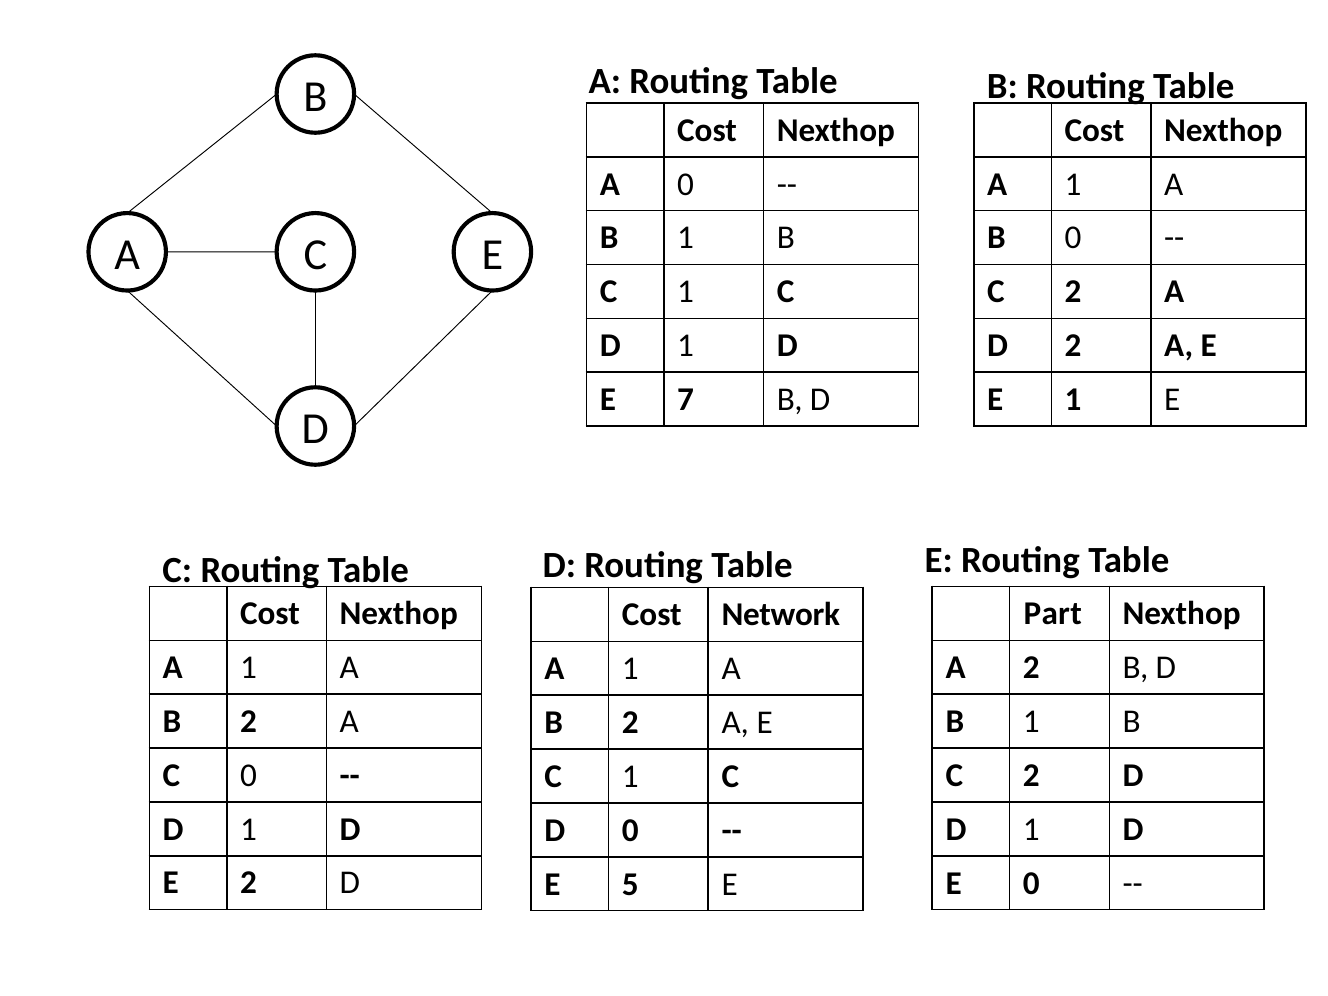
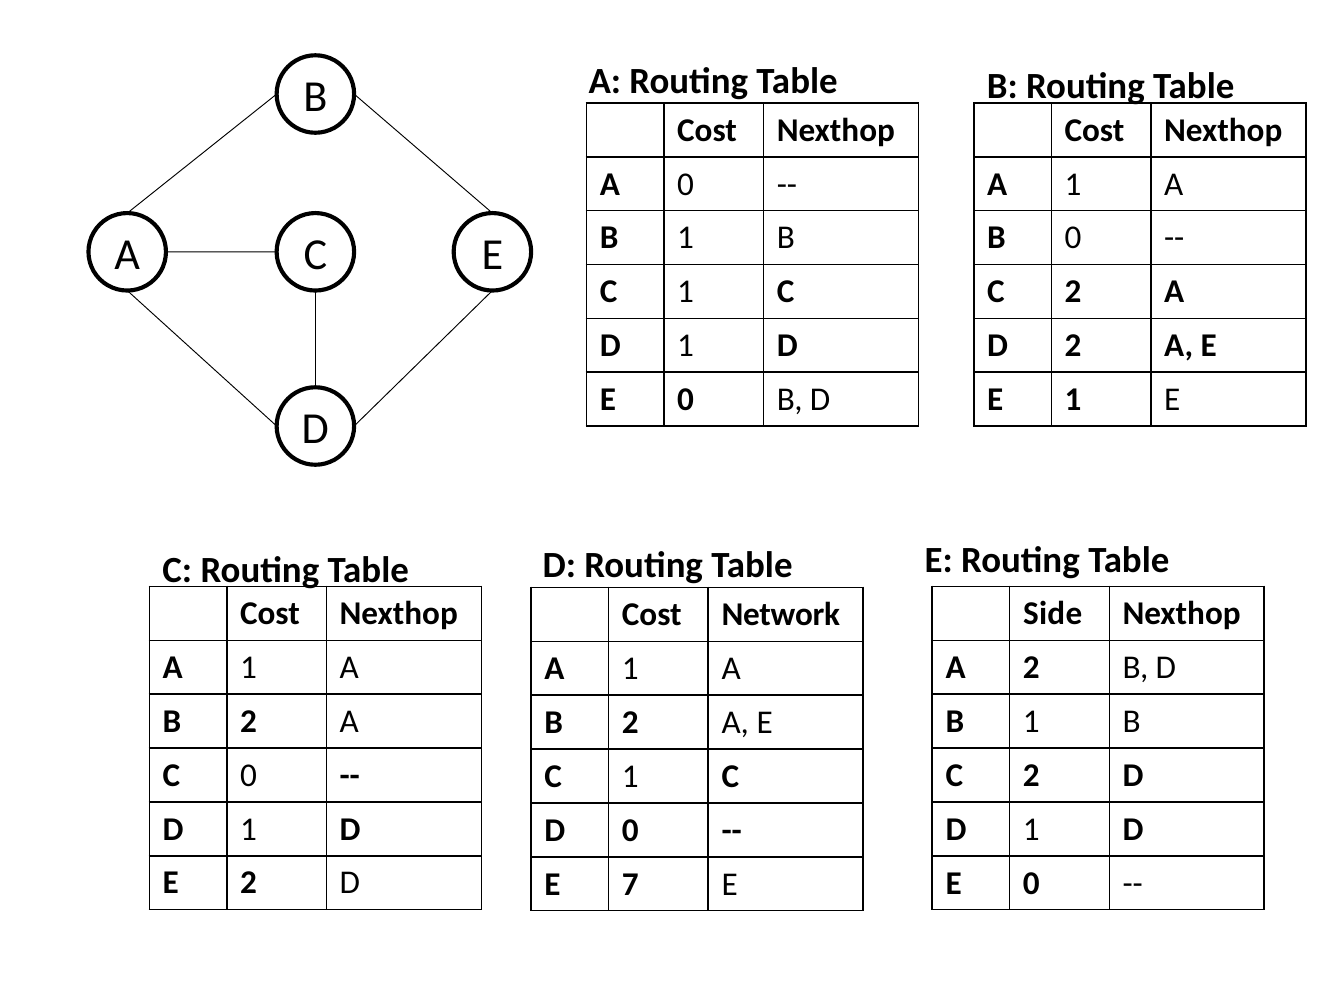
7 at (686, 400): 7 -> 0
Part: Part -> Side
5: 5 -> 7
